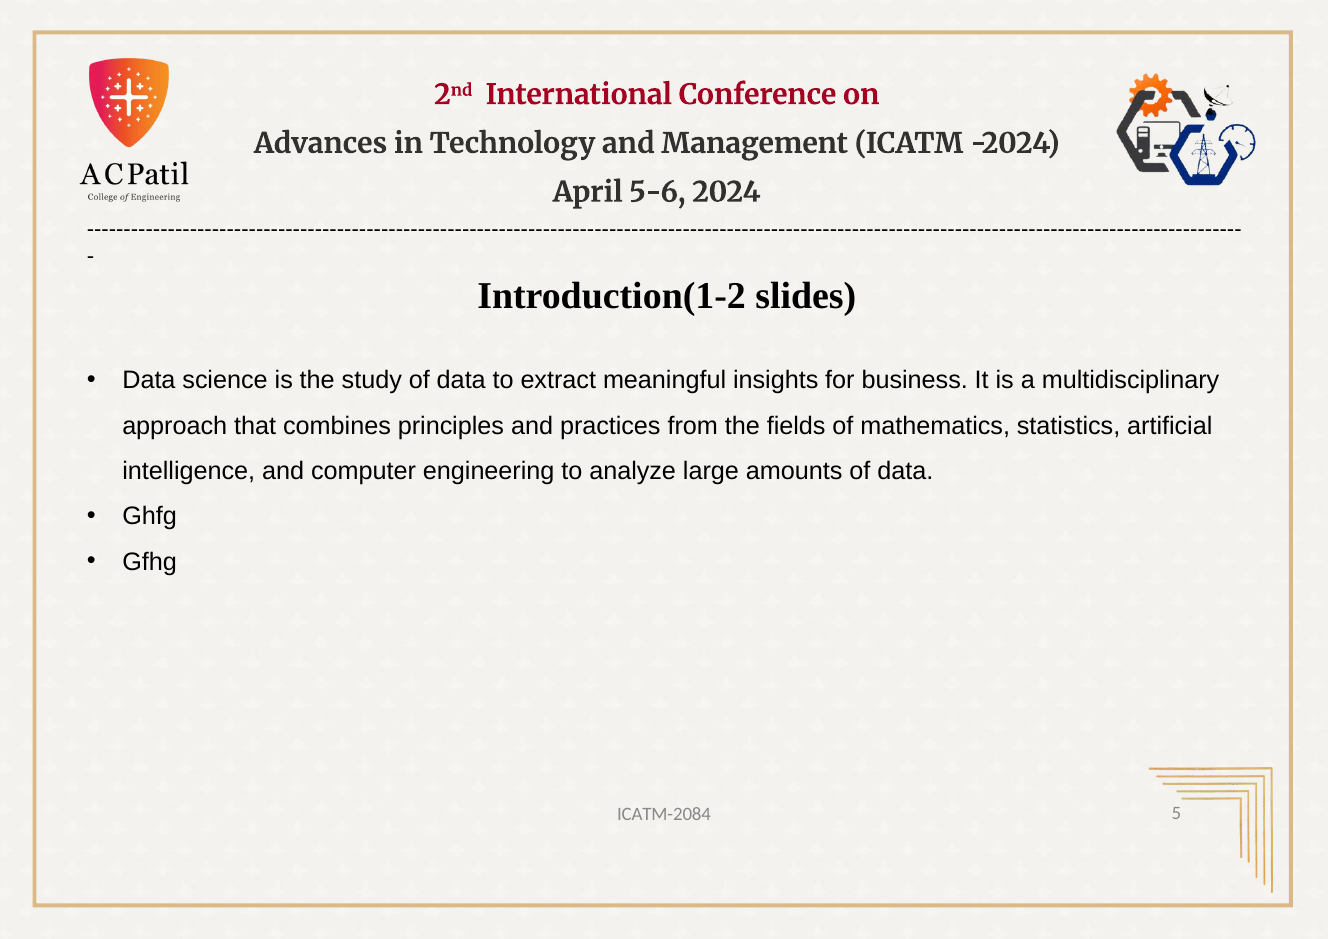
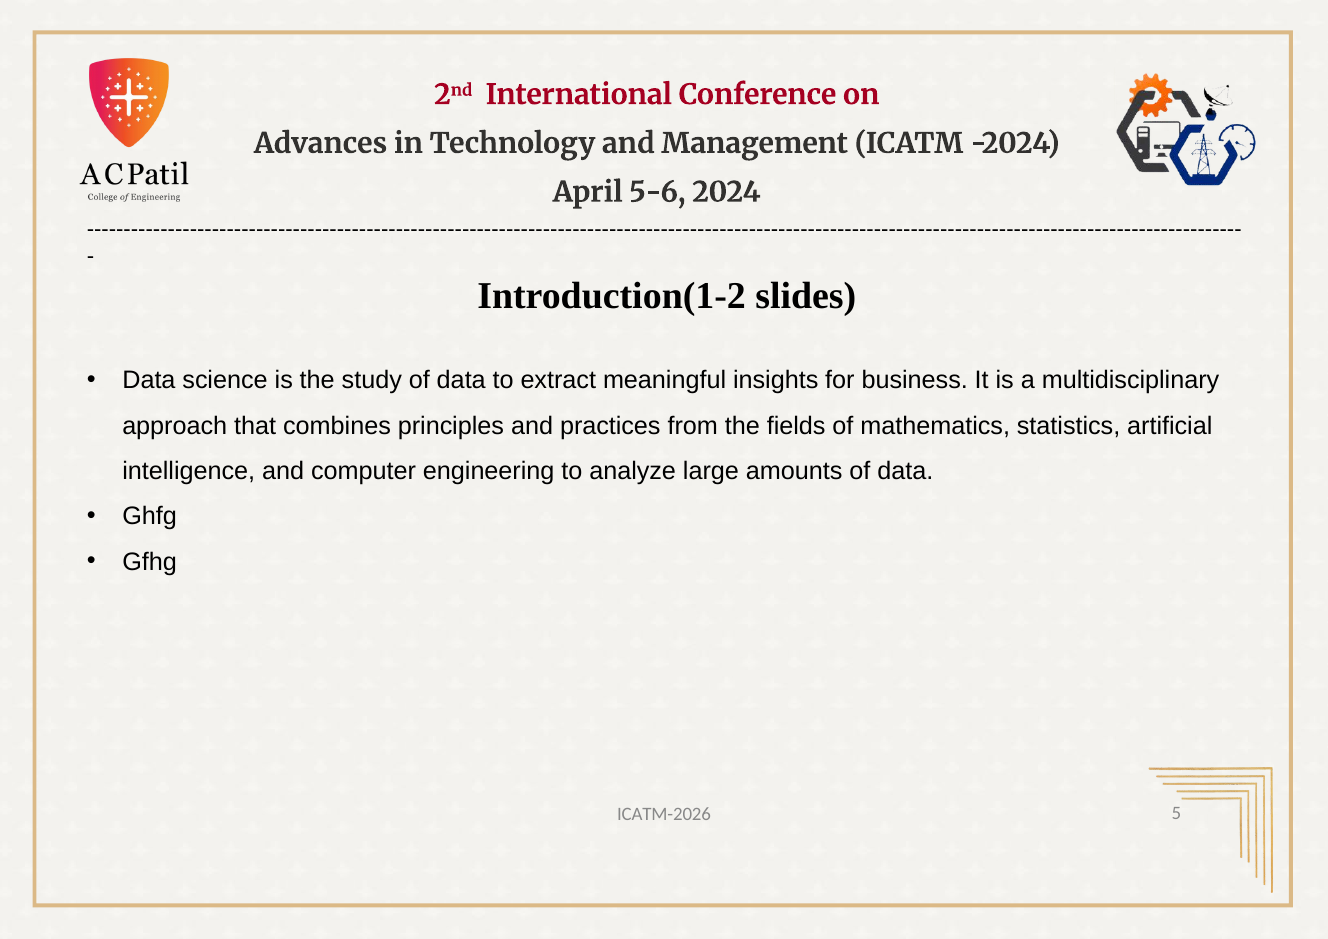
ICATM-2084: ICATM-2084 -> ICATM-2026
